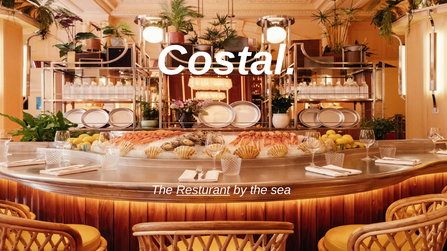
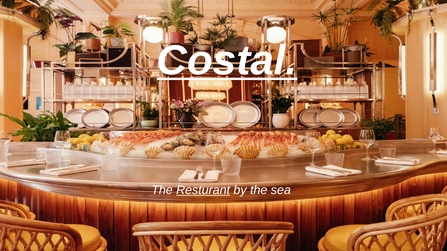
Costal underline: none -> present
